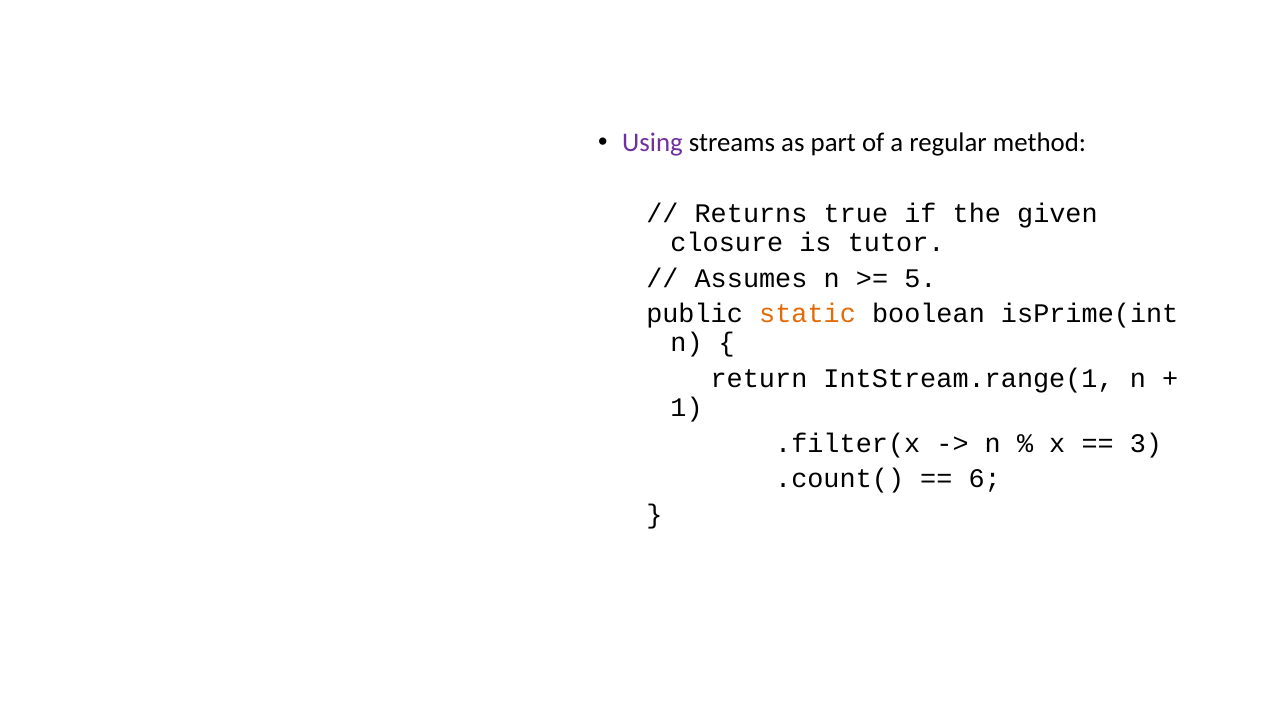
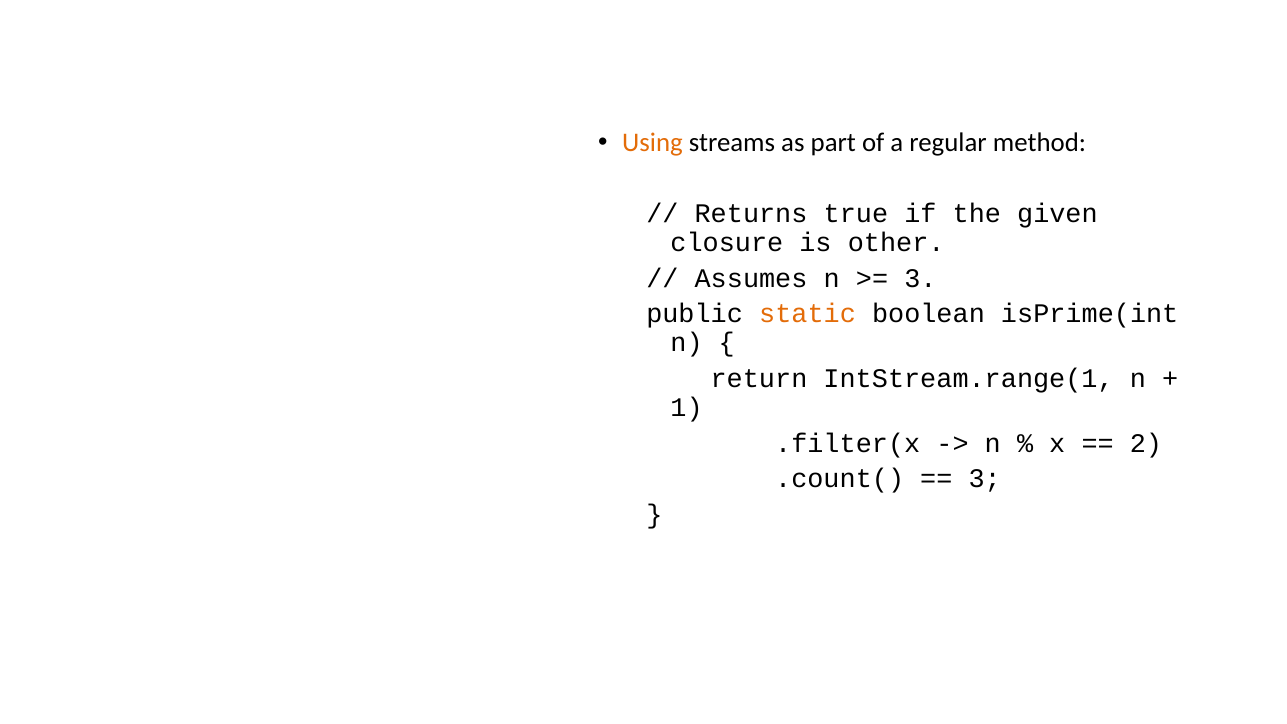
Using colour: purple -> orange
tutor: tutor -> other
5 at (920, 278): 5 -> 3
3: 3 -> 2
6 at (985, 479): 6 -> 3
